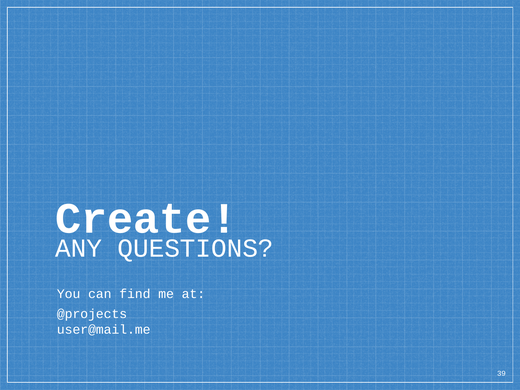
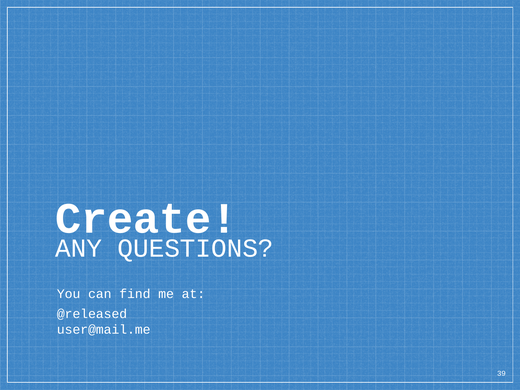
@projects: @projects -> @released
